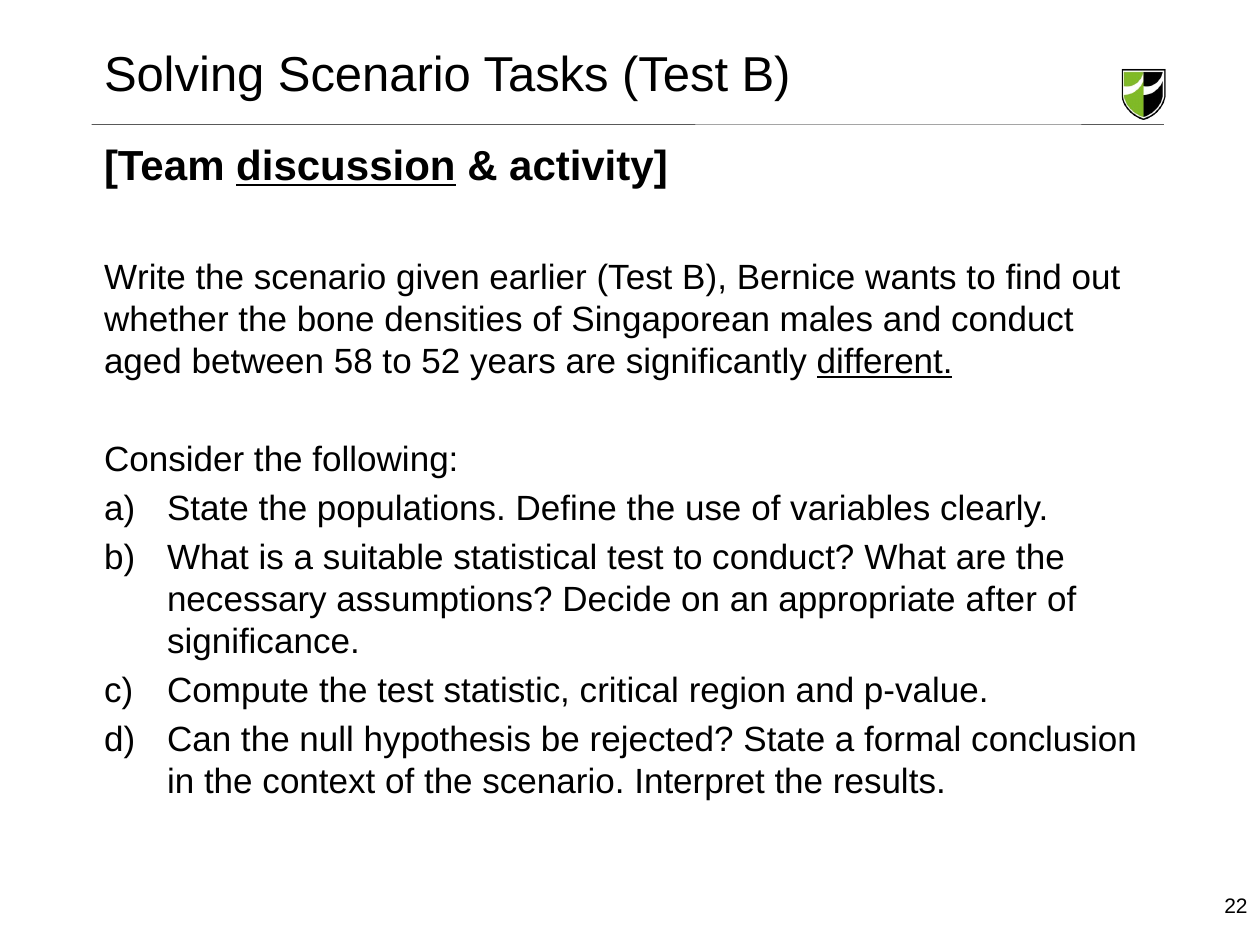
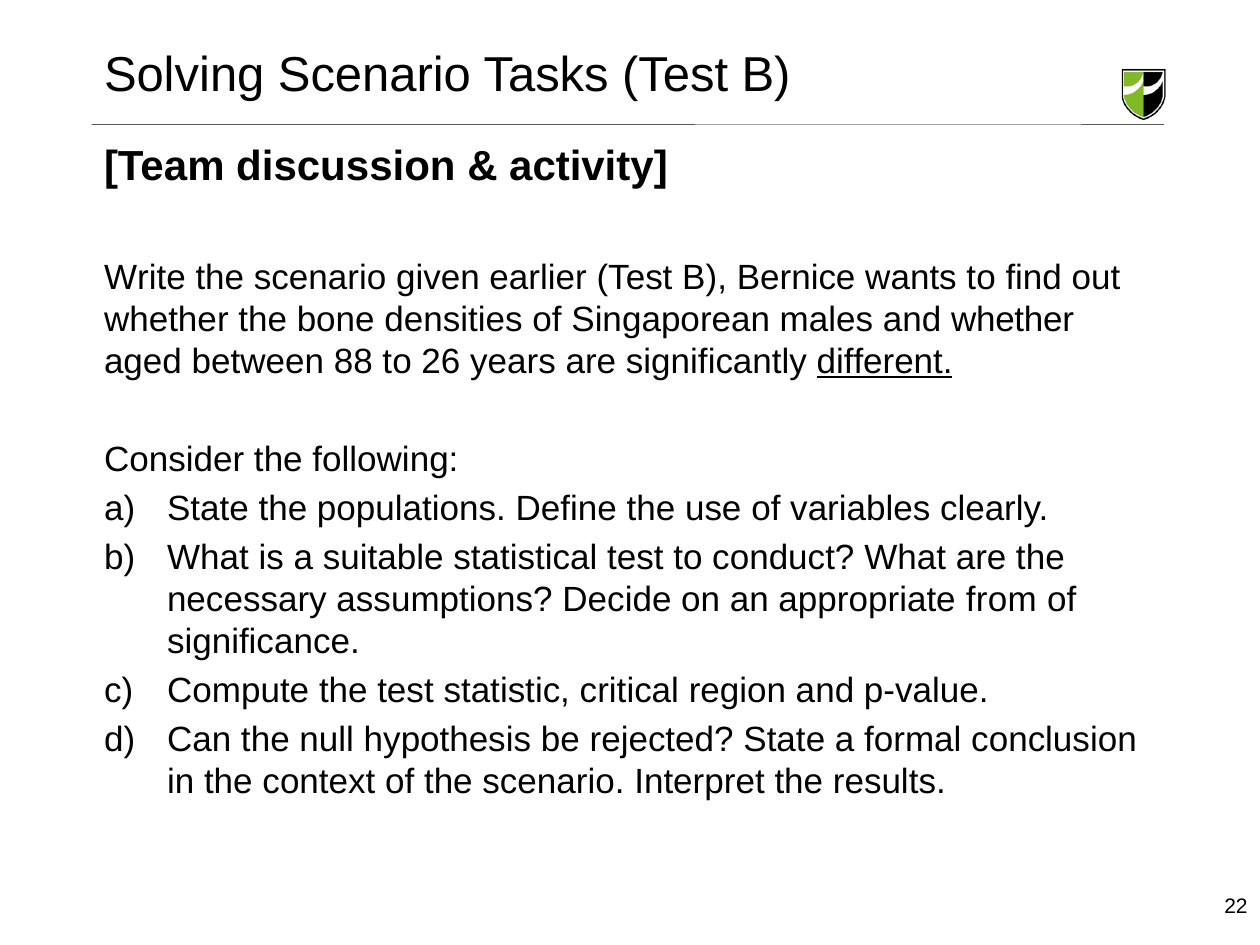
discussion underline: present -> none
and conduct: conduct -> whether
58: 58 -> 88
52: 52 -> 26
after: after -> from
